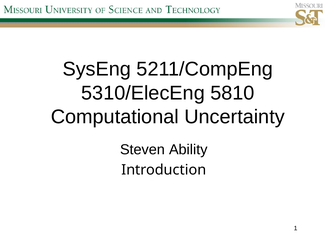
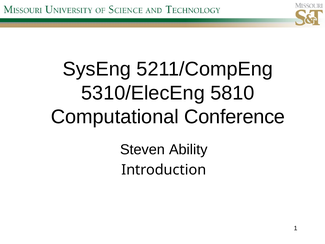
Uncertainty: Uncertainty -> Conference
